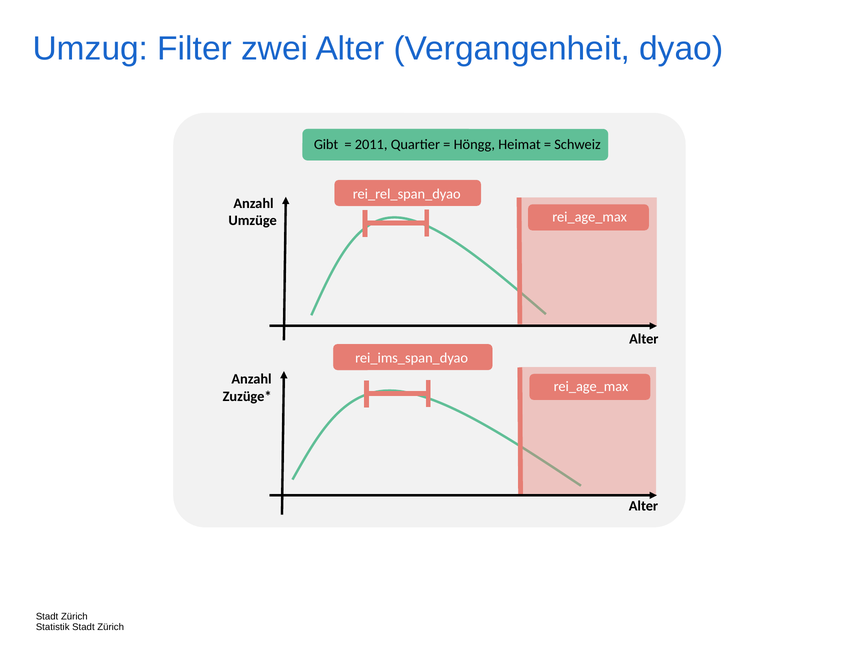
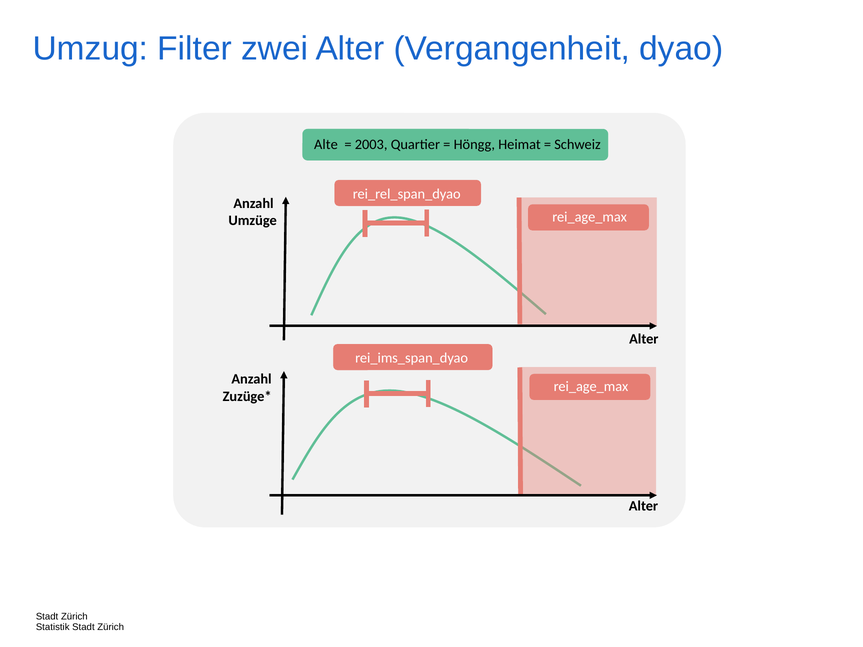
Gibt: Gibt -> Alte
2011: 2011 -> 2003
